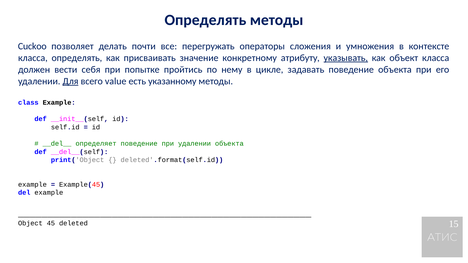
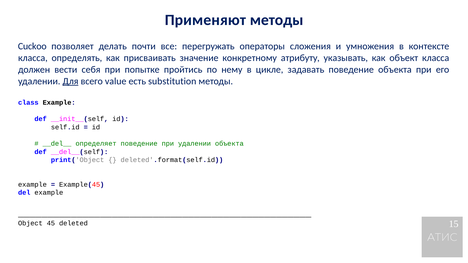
Определять at (205, 20): Определять -> Применяют
указывать underline: present -> none
указанному: указанному -> substitution
